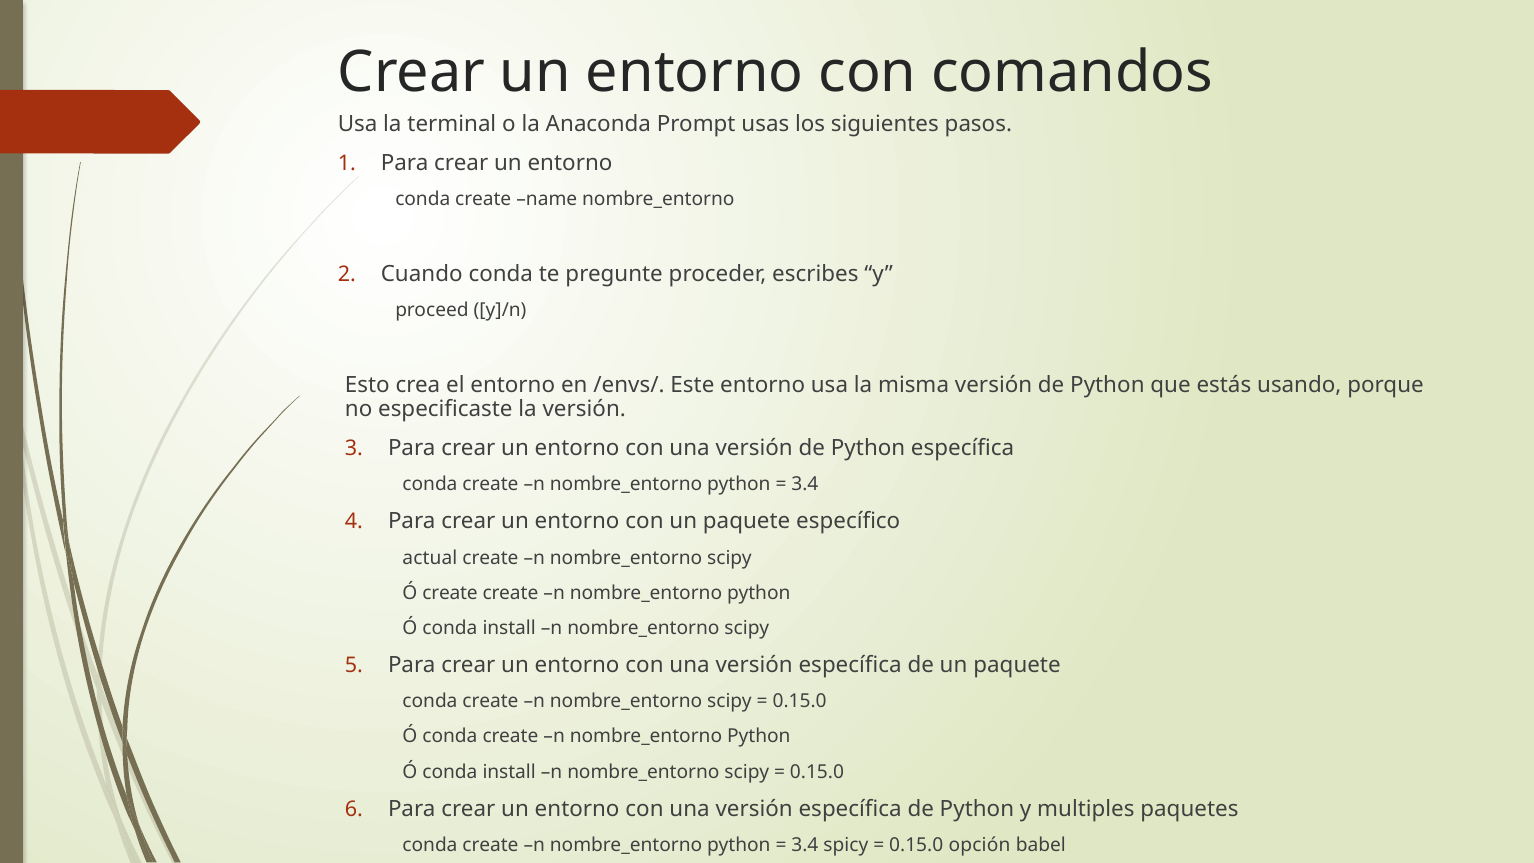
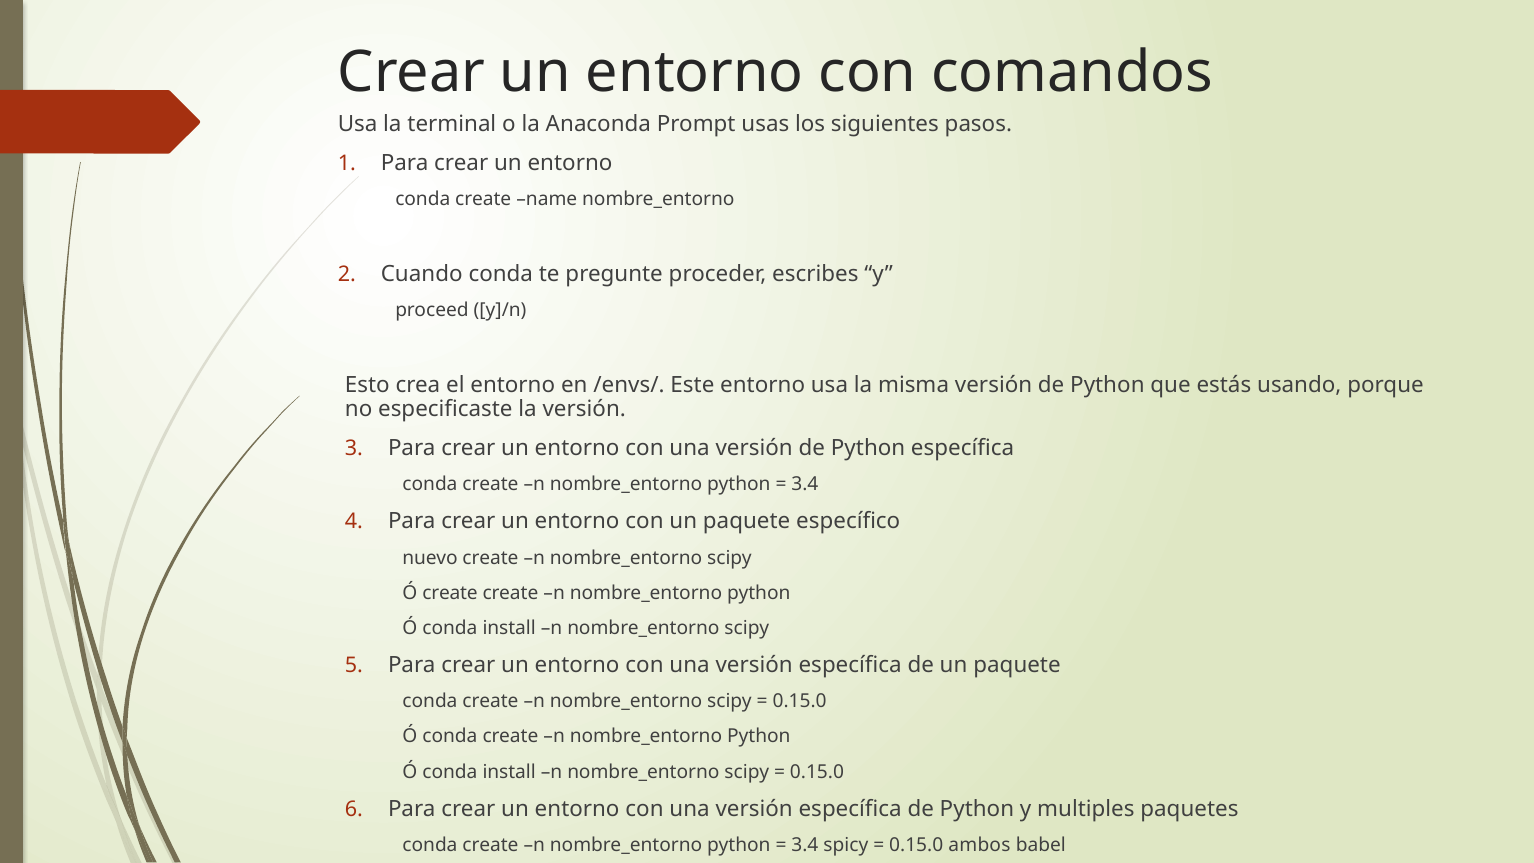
actual: actual -> nuevo
opción: opción -> ambos
